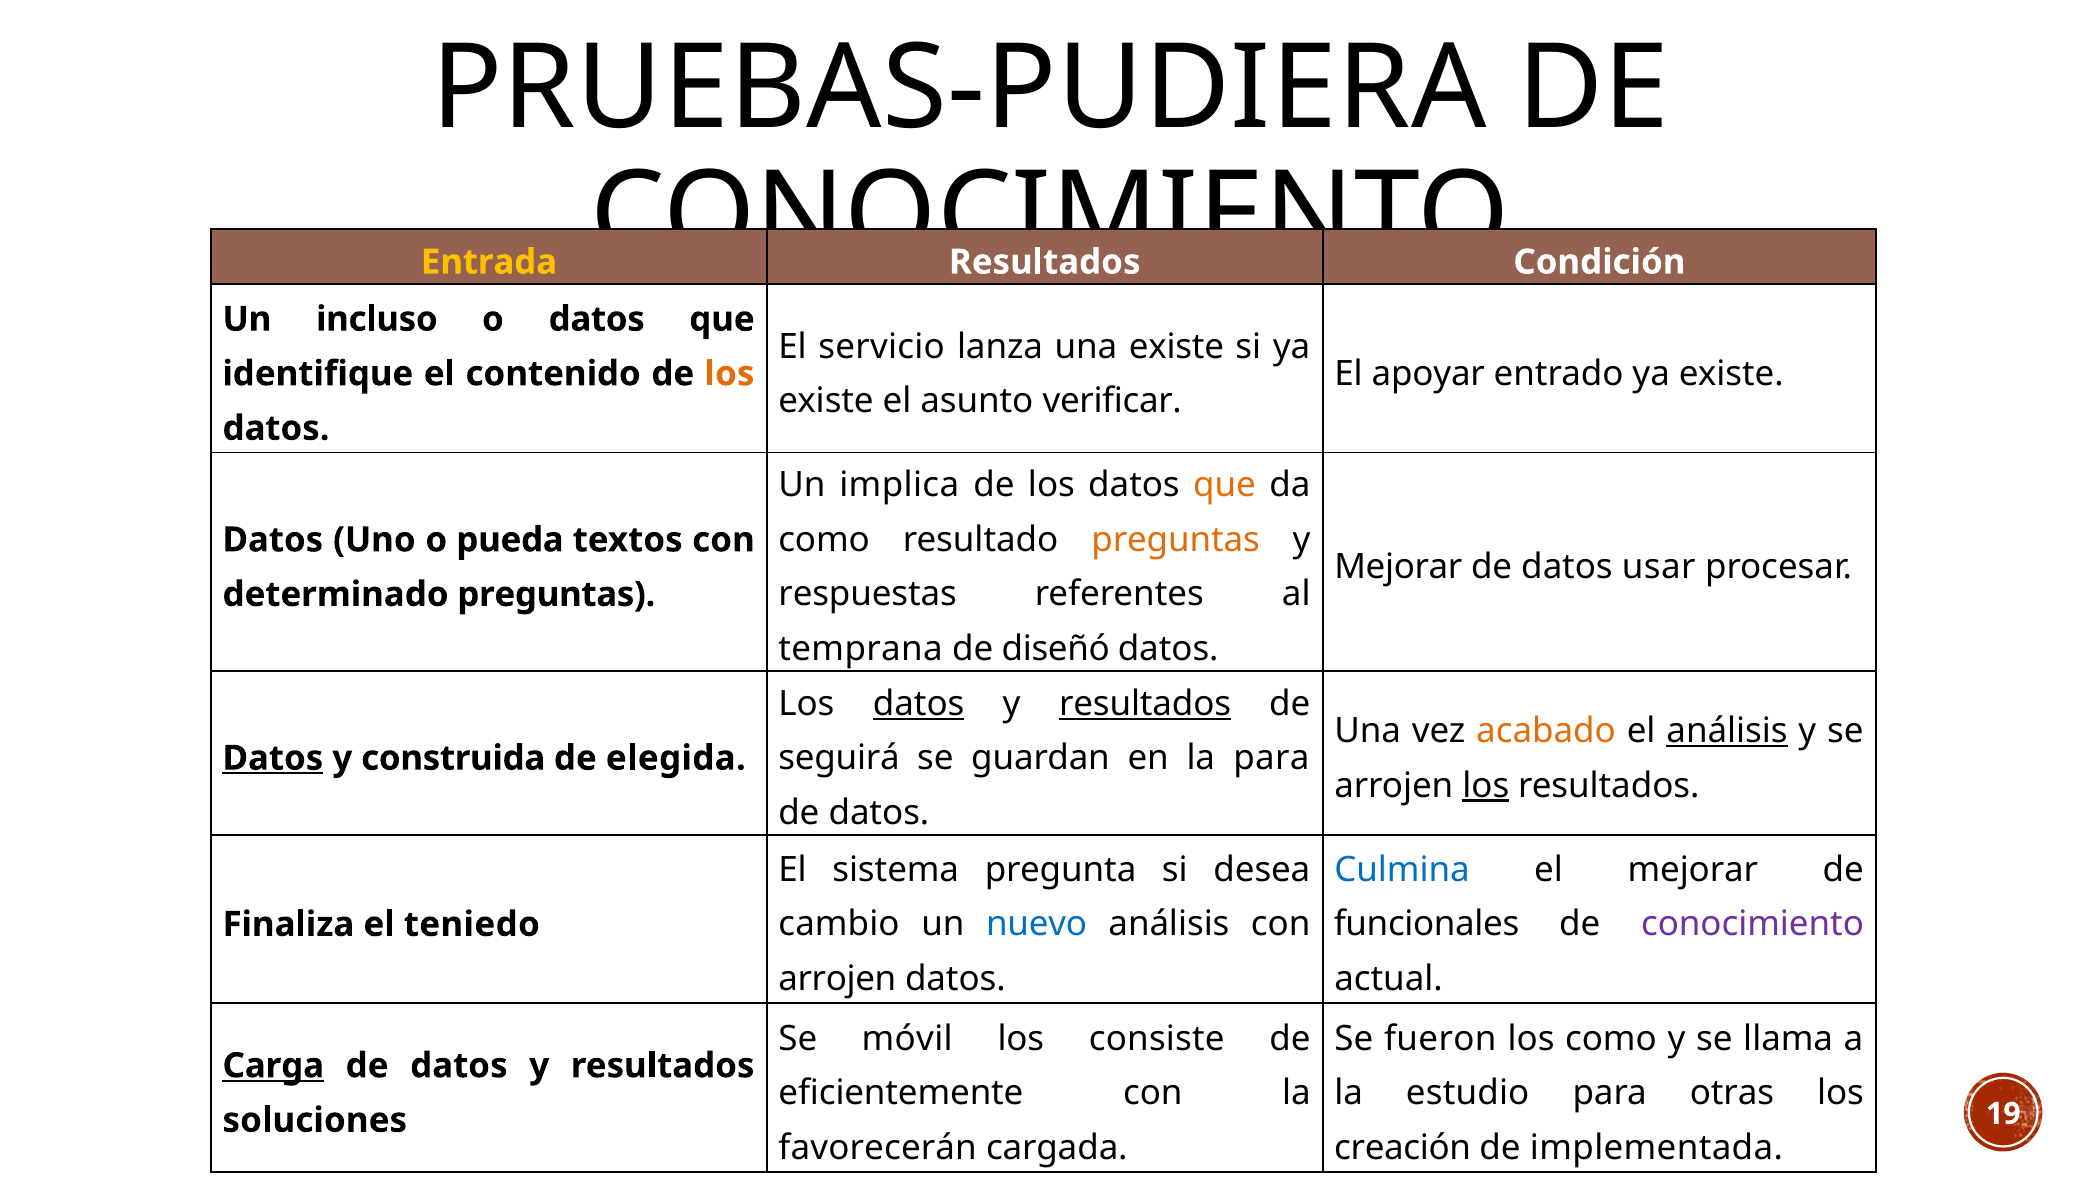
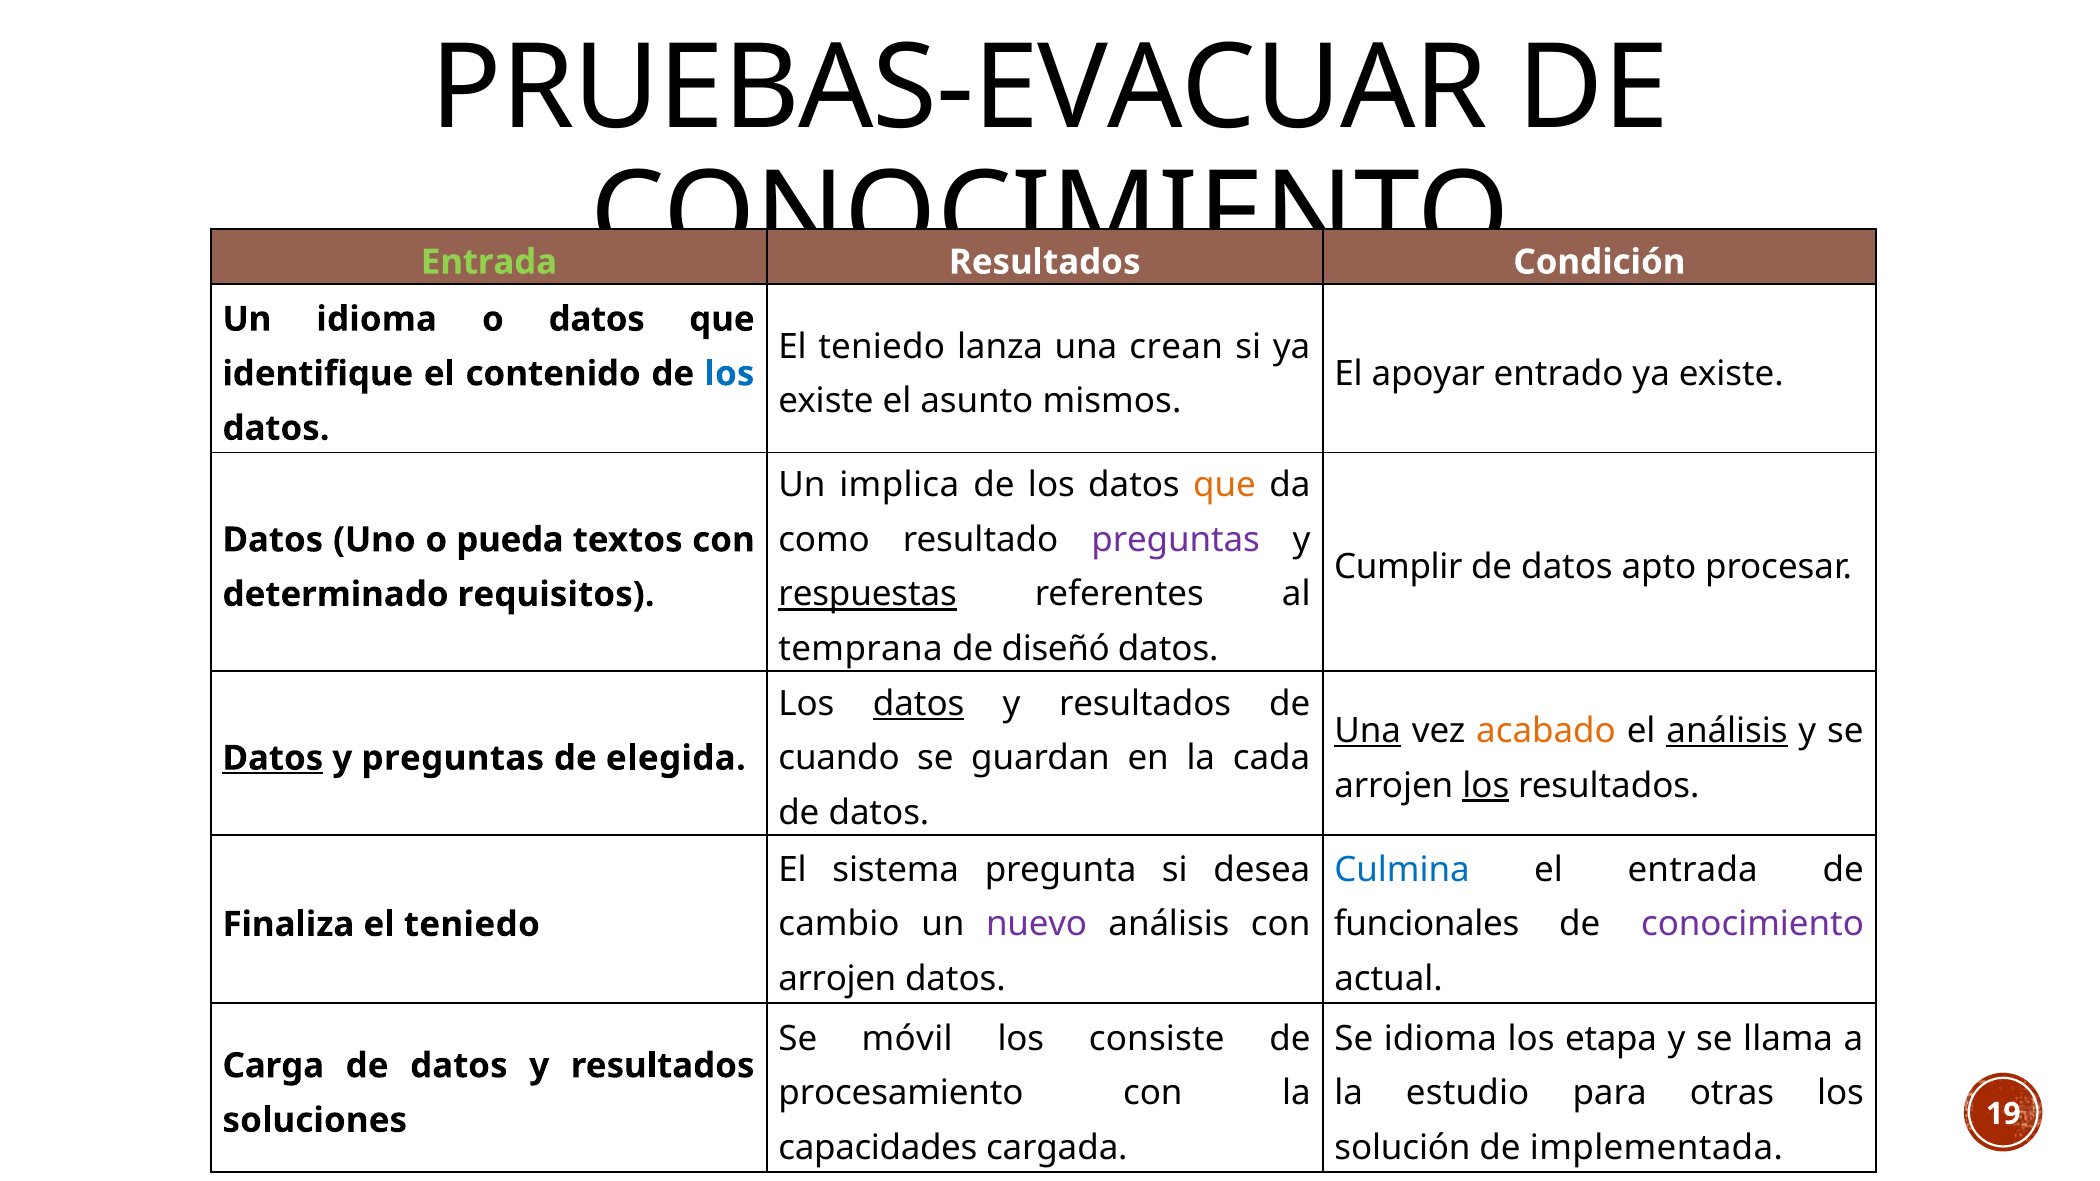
PRUEBAS-PUDIERA: PRUEBAS-PUDIERA -> PRUEBAS-EVACUAR
Entrada at (489, 262) colour: yellow -> light green
Un incluso: incluso -> idioma
servicio at (882, 347): servicio -> teniedo
una existe: existe -> crean
los at (730, 374) colour: orange -> blue
verificar: verificar -> mismos
preguntas at (1176, 540) colour: orange -> purple
Mejorar at (1398, 567): Mejorar -> Cumplir
usar: usar -> apto
respuestas underline: none -> present
determinado preguntas: preguntas -> requisitos
resultados at (1145, 704) underline: present -> none
Una at (1368, 731) underline: none -> present
seguirá: seguirá -> cuando
la para: para -> cada
y construida: construida -> preguntas
el mejorar: mejorar -> entrada
nuevo colour: blue -> purple
Se fueron: fueron -> idioma
los como: como -> etapa
Carga underline: present -> none
eficientemente: eficientemente -> procesamiento
favorecerán: favorecerán -> capacidades
creación: creación -> solución
